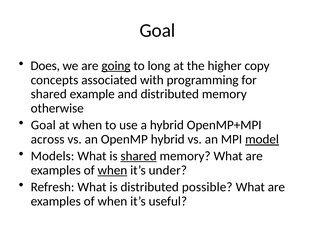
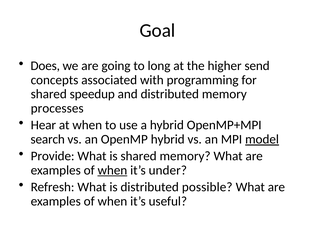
going underline: present -> none
copy: copy -> send
example: example -> speedup
otherwise: otherwise -> processes
Goal at (43, 125): Goal -> Hear
across: across -> search
Models: Models -> Provide
shared at (139, 156) underline: present -> none
